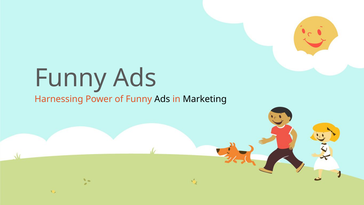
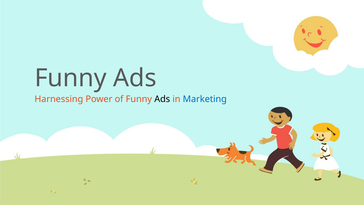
Marketing colour: black -> blue
